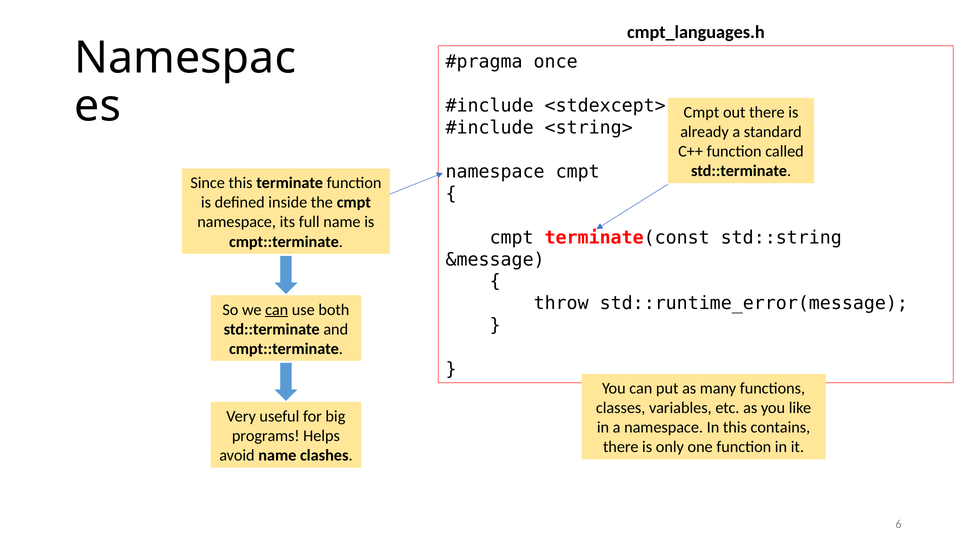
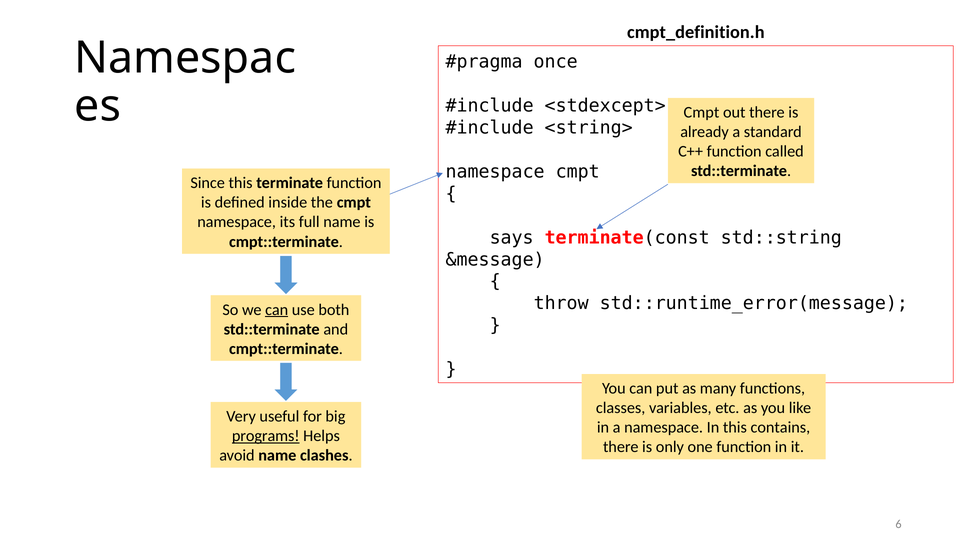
cmpt_languages.h: cmpt_languages.h -> cmpt_definition.h
cmpt at (512, 238): cmpt -> says
programs underline: none -> present
